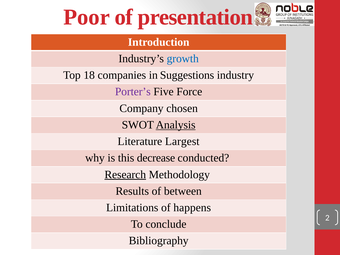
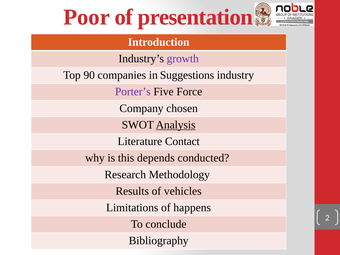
growth colour: blue -> purple
18: 18 -> 90
Largest: Largest -> Contact
decrease: decrease -> depends
Research underline: present -> none
between: between -> vehicles
